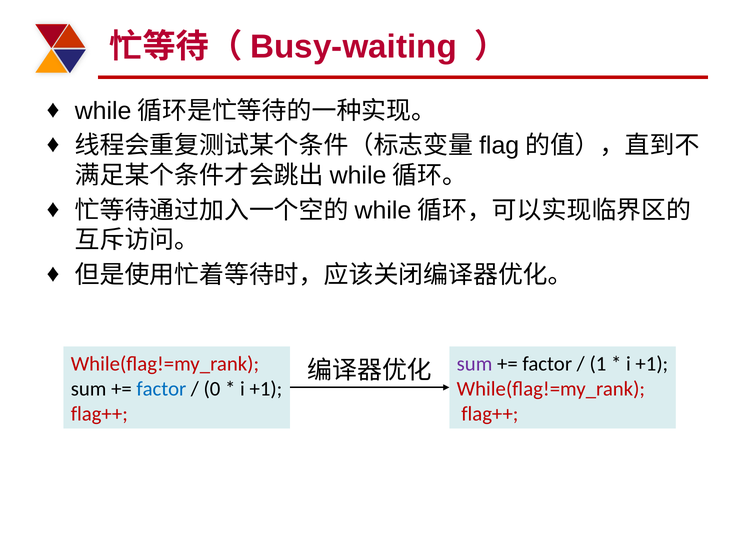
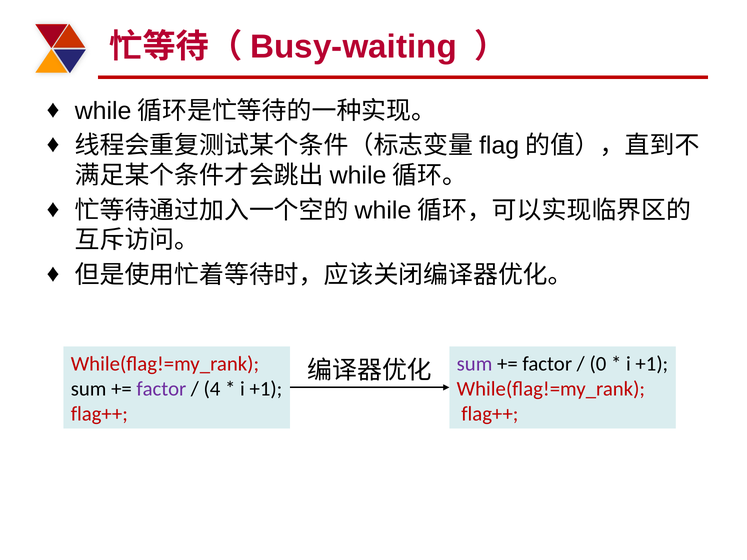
1: 1 -> 0
factor at (161, 389) colour: blue -> purple
0: 0 -> 4
